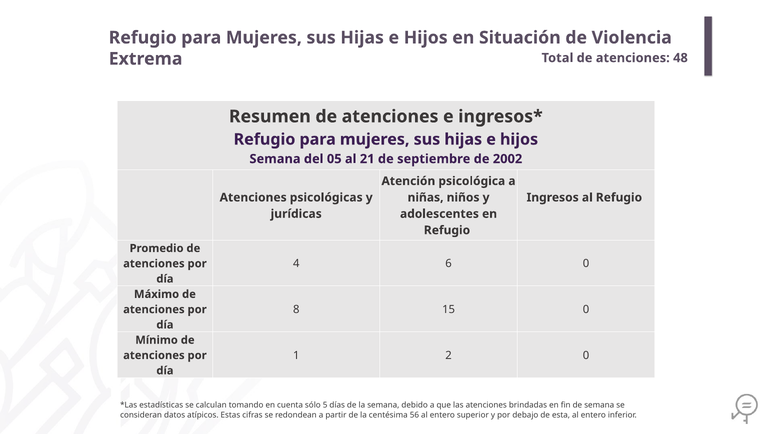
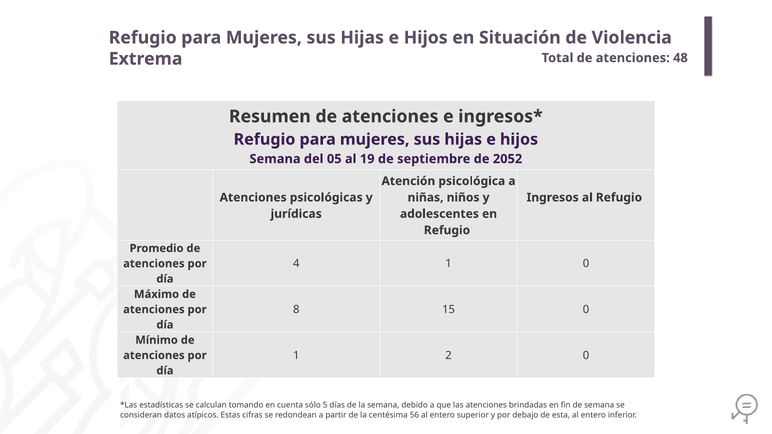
21: 21 -> 19
2002: 2002 -> 2052
4 6: 6 -> 1
